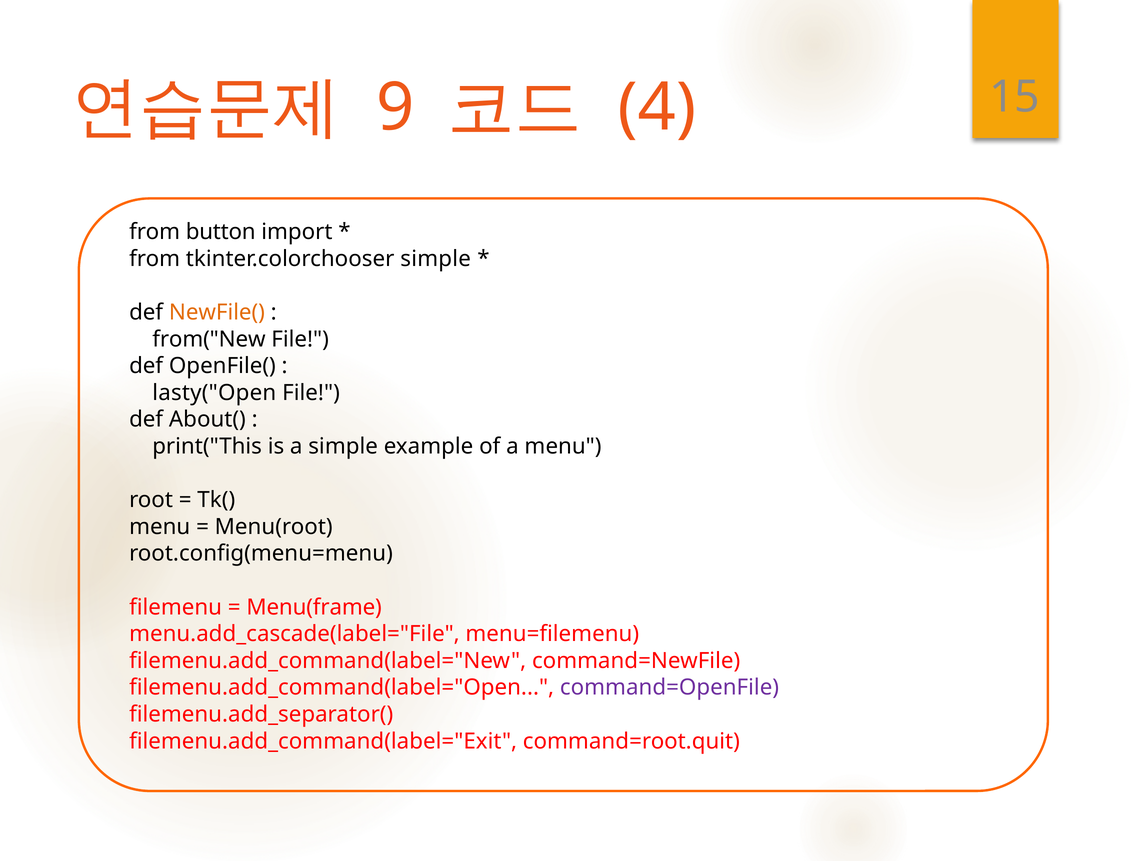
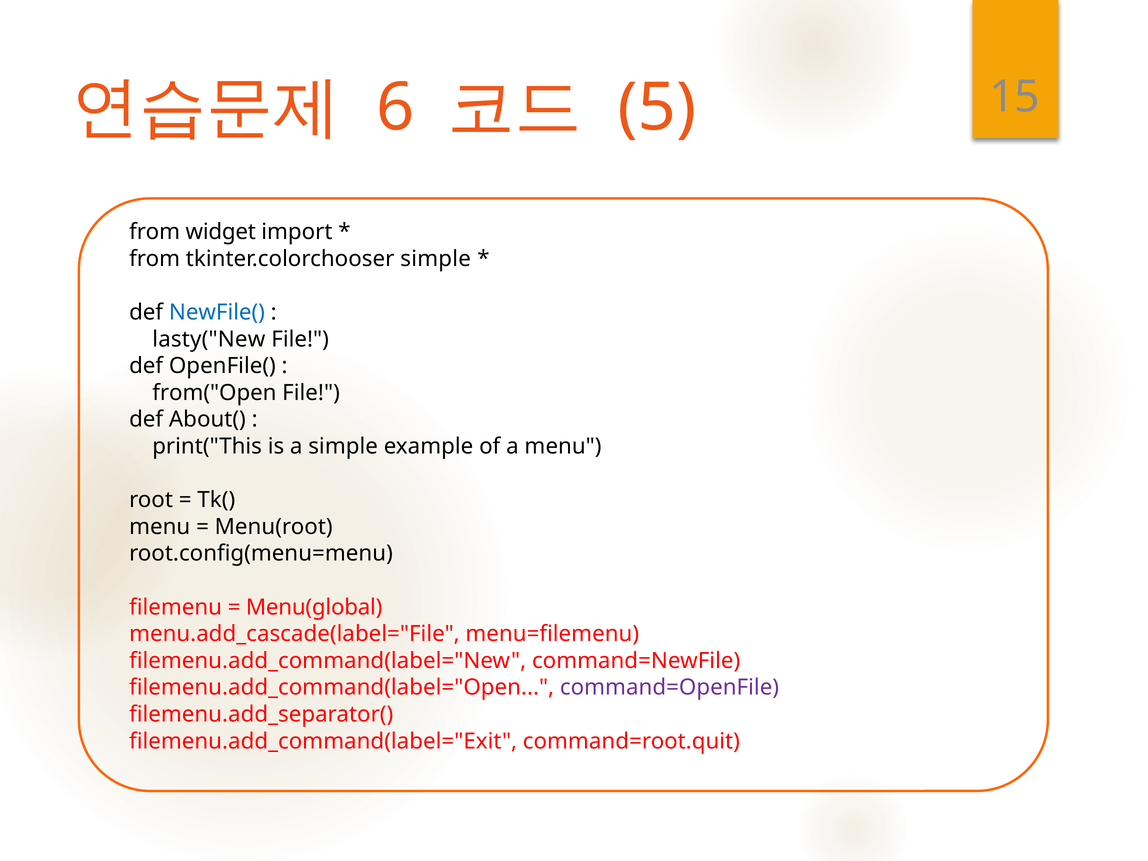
9: 9 -> 6
4: 4 -> 5
button: button -> widget
NewFile( colour: orange -> blue
from("New: from("New -> lasty("New
lasty("Open: lasty("Open -> from("Open
Menu(frame: Menu(frame -> Menu(global
